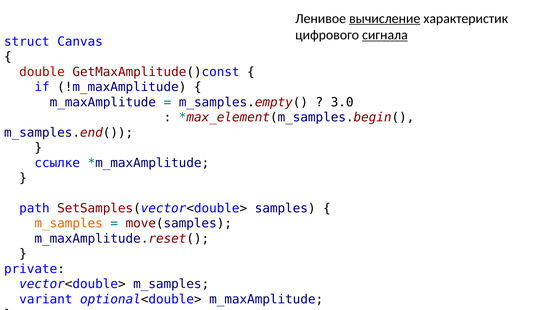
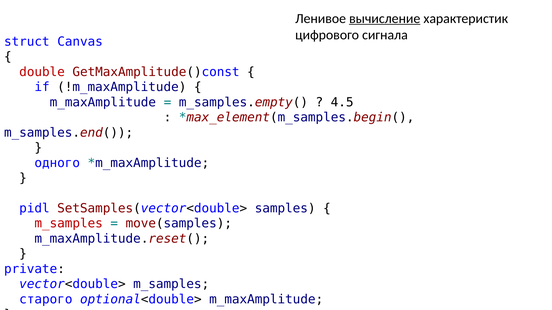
сигнала underline: present -> none
3.0: 3.0 -> 4.5
ссылке: ссылке -> одного
path: path -> pidl
m_samples at (69, 224) colour: orange -> red
variant: variant -> старого
